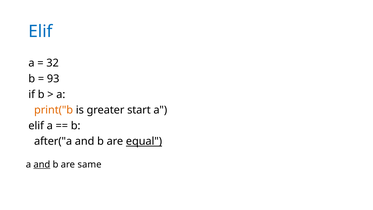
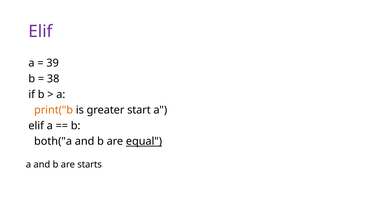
Elif at (41, 31) colour: blue -> purple
32: 32 -> 39
93: 93 -> 38
after("a: after("a -> both("a
and at (42, 164) underline: present -> none
same: same -> starts
